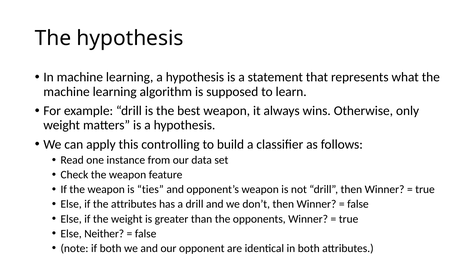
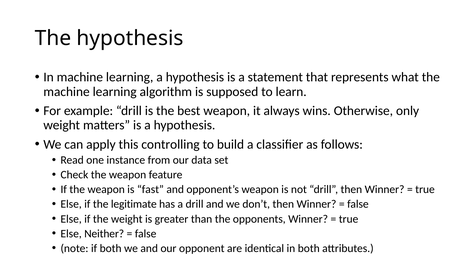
ties: ties -> fast
the attributes: attributes -> legitimate
